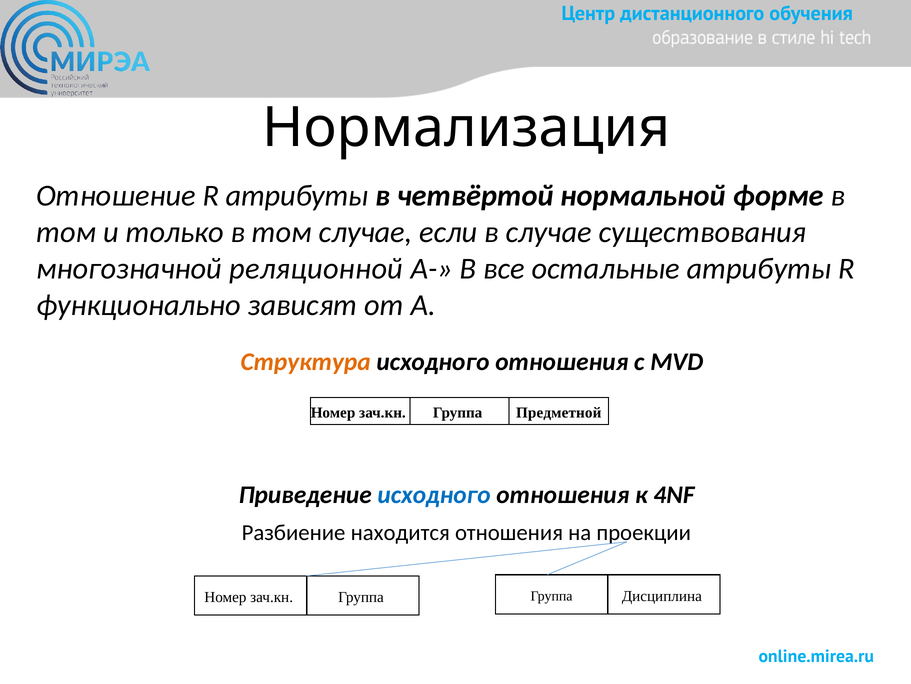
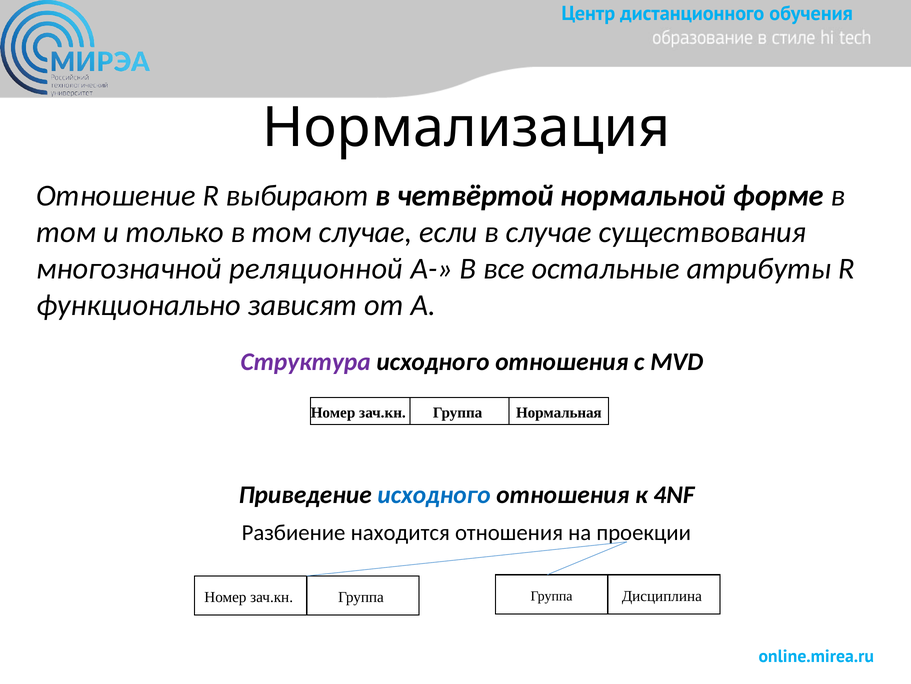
R атрибуты: атрибуты -> выбирают
Структура colour: orange -> purple
Предметной: Предметной -> Нормальная
